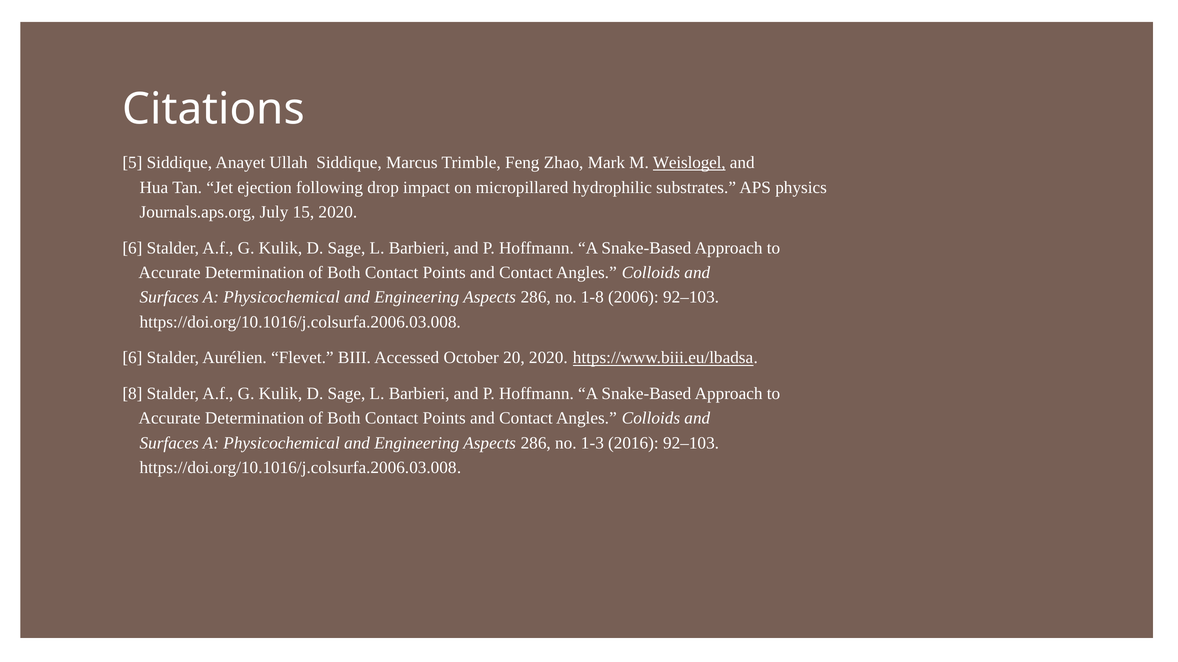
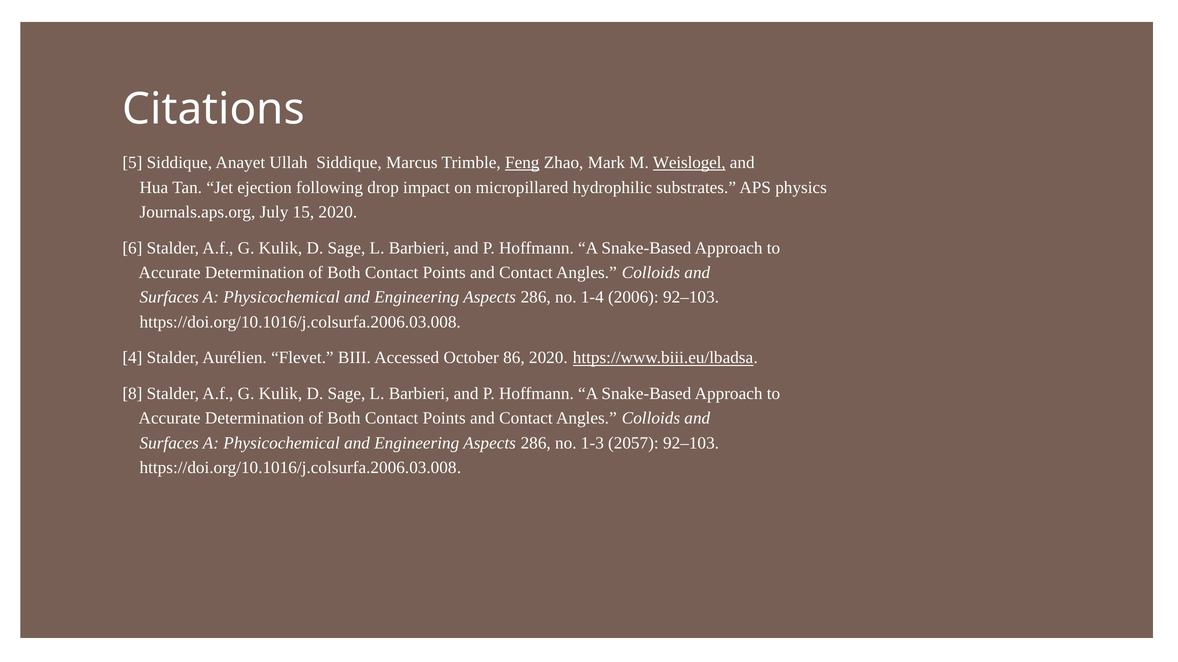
Feng underline: none -> present
1-8: 1-8 -> 1-4
6 at (132, 358): 6 -> 4
20: 20 -> 86
2016: 2016 -> 2057
